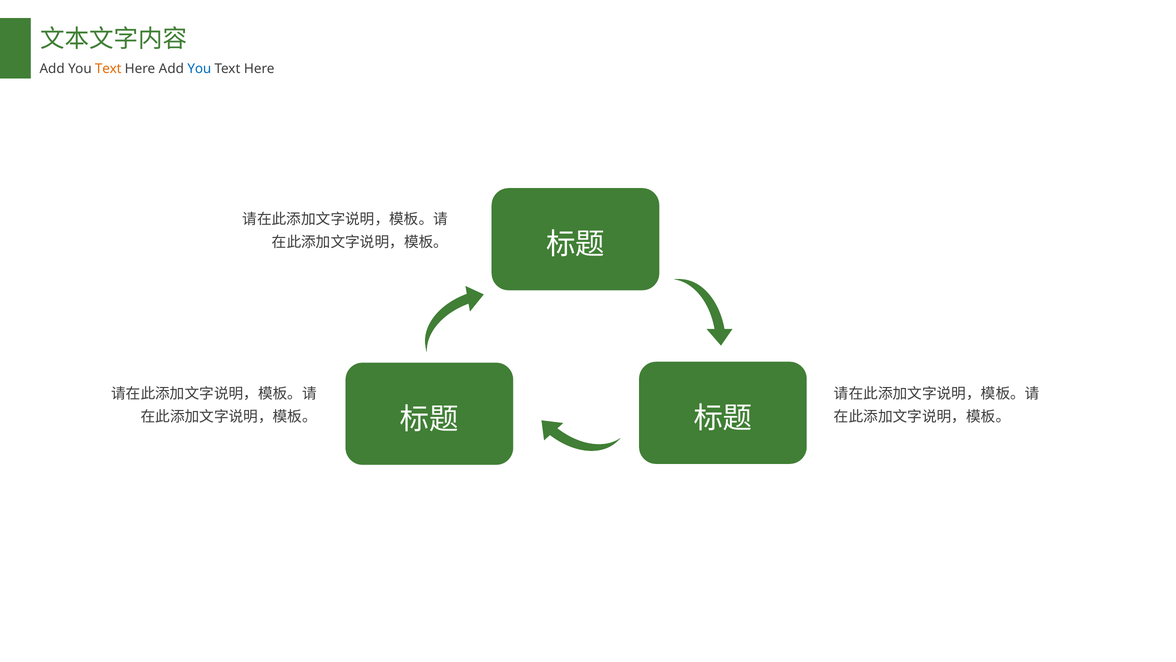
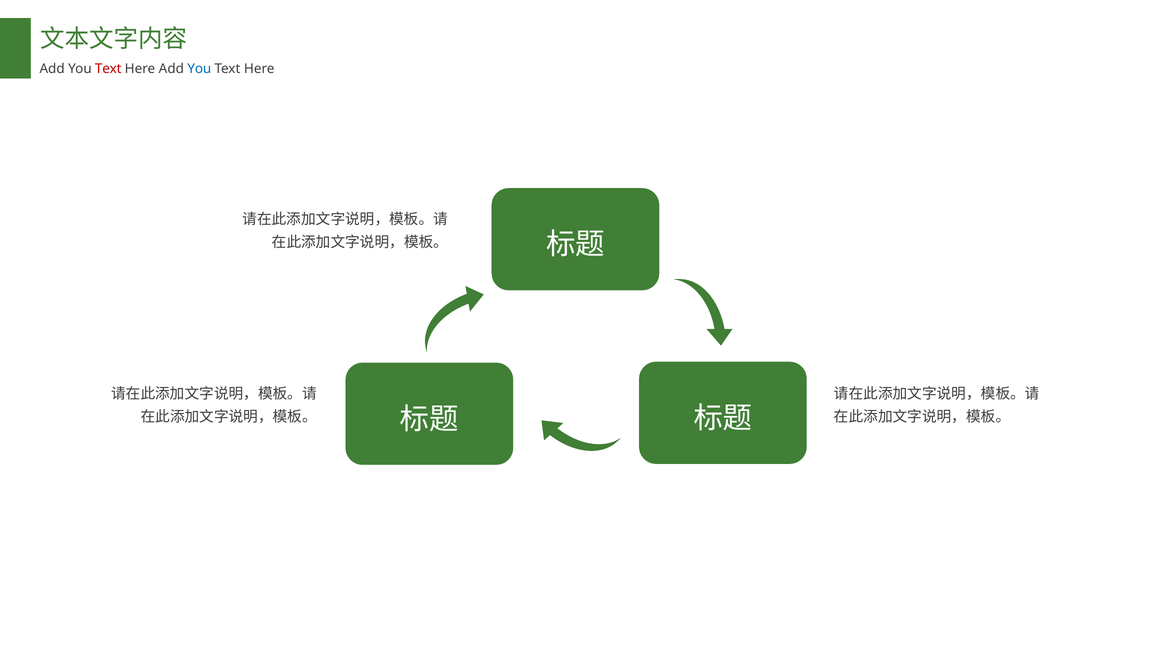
Text at (108, 69) colour: orange -> red
